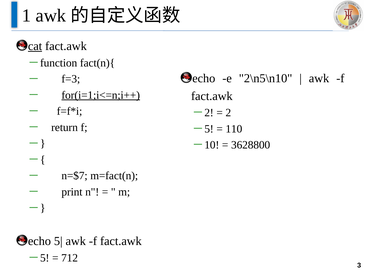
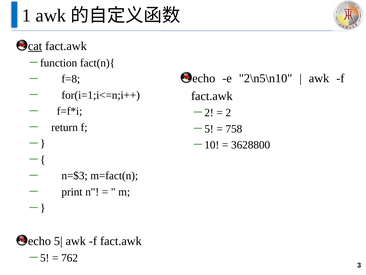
f=3: f=3 -> f=8
for(i=1;i<=n;i++ underline: present -> none
110: 110 -> 758
n=$7: n=$7 -> n=$3
712: 712 -> 762
